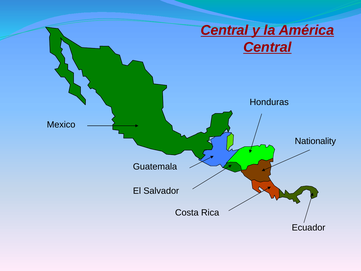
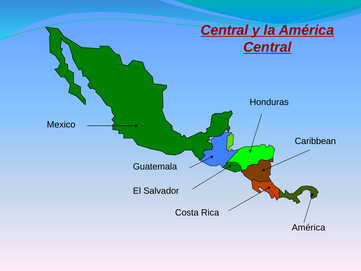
Nationality: Nationality -> Caribbean
Ecuador at (309, 227): Ecuador -> América
